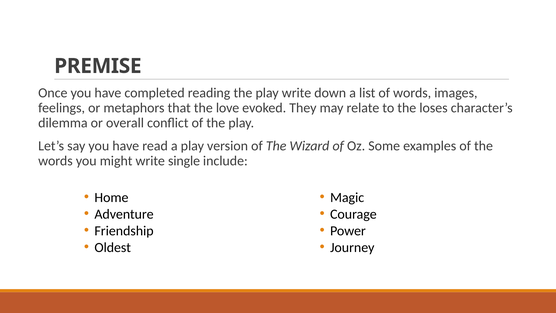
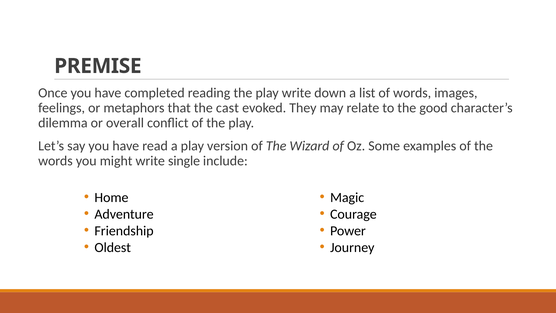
love: love -> cast
loses: loses -> good
